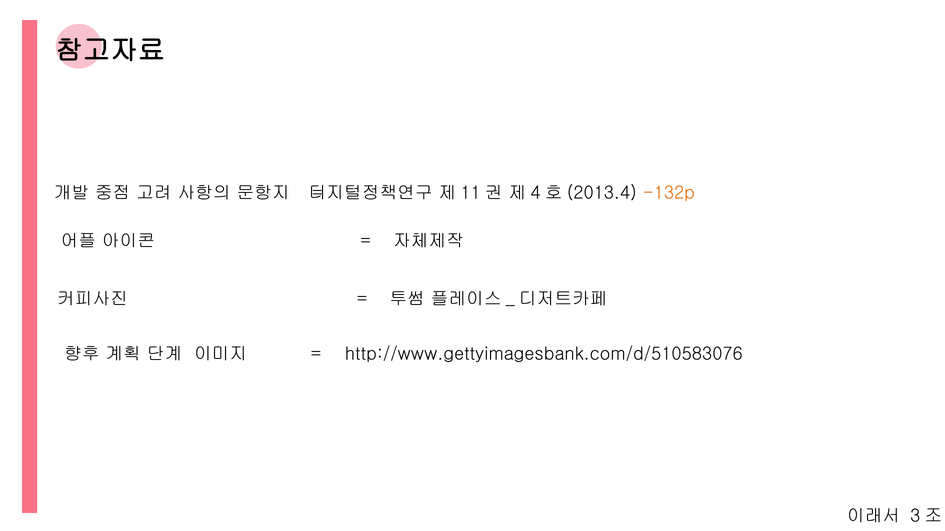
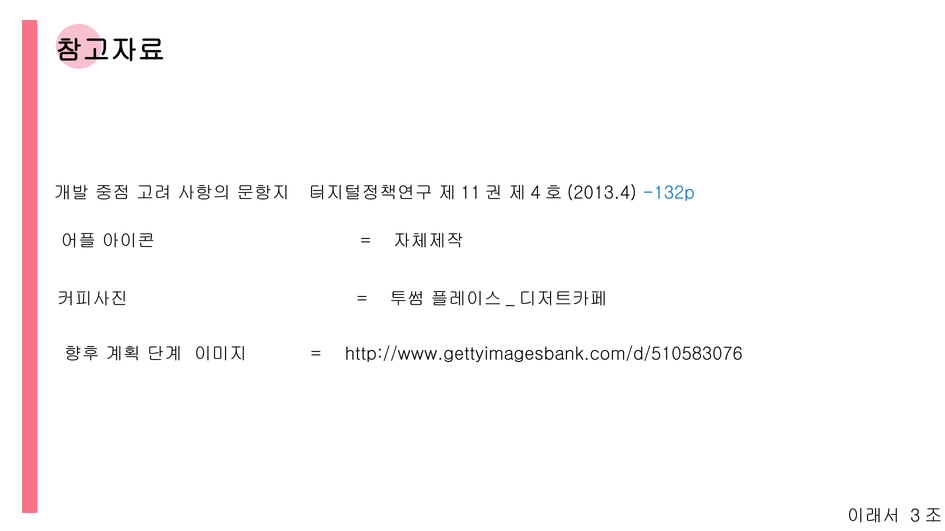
-132p colour: orange -> blue
